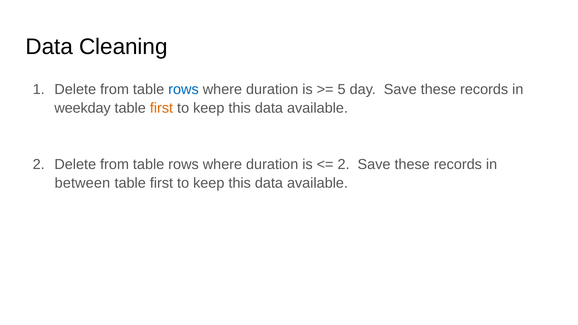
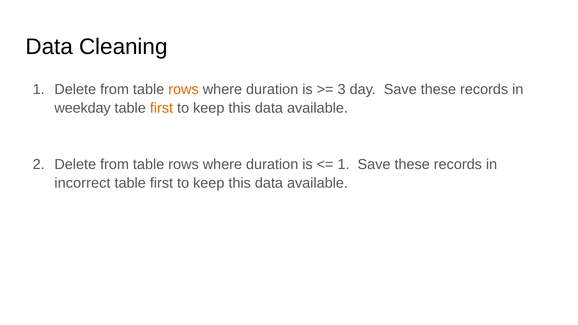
rows at (183, 89) colour: blue -> orange
5: 5 -> 3
2 at (344, 164): 2 -> 1
between: between -> incorrect
